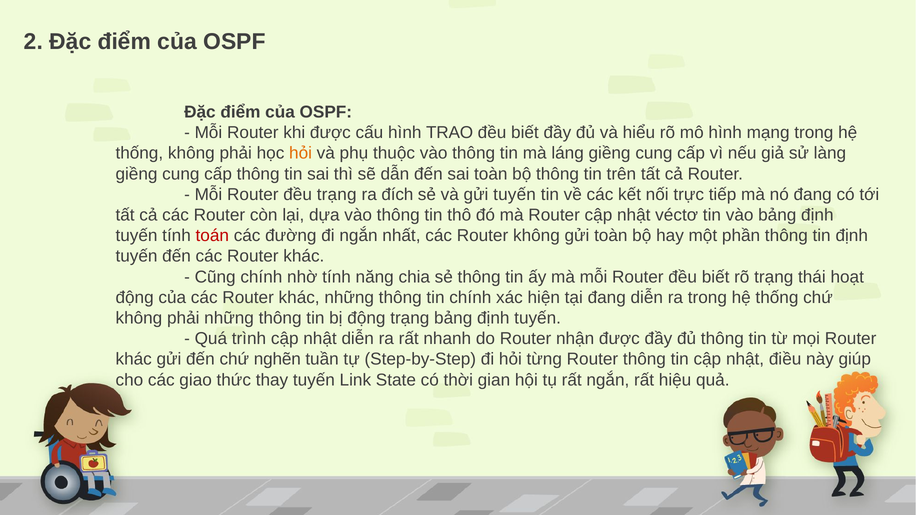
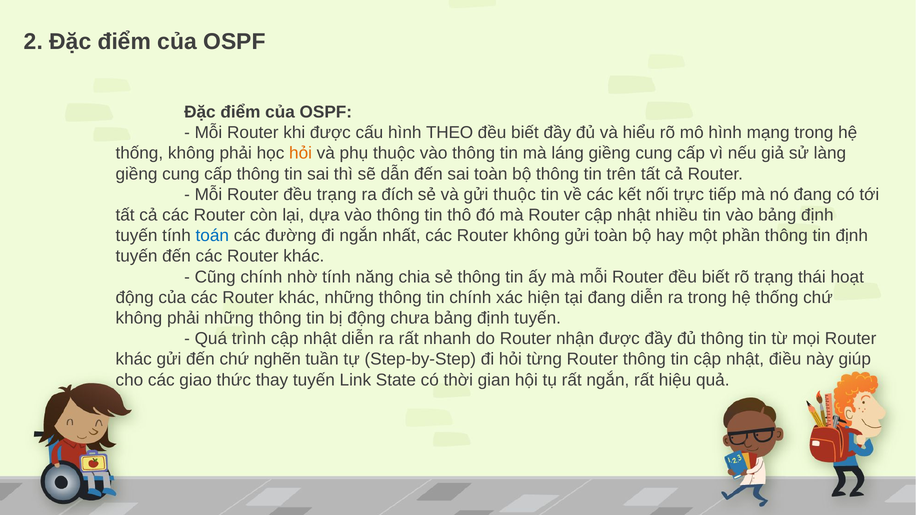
TRAO: TRAO -> THEO
gửi tuyến: tuyến -> thuộc
véctơ: véctơ -> nhiều
toán colour: red -> blue
động trạng: trạng -> chưa
